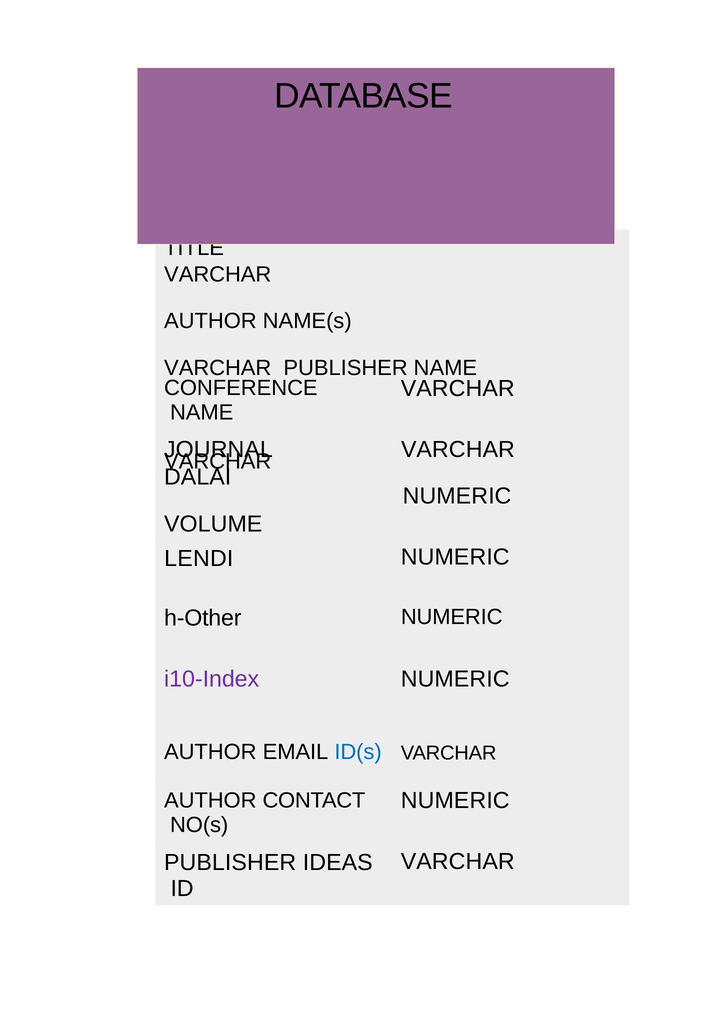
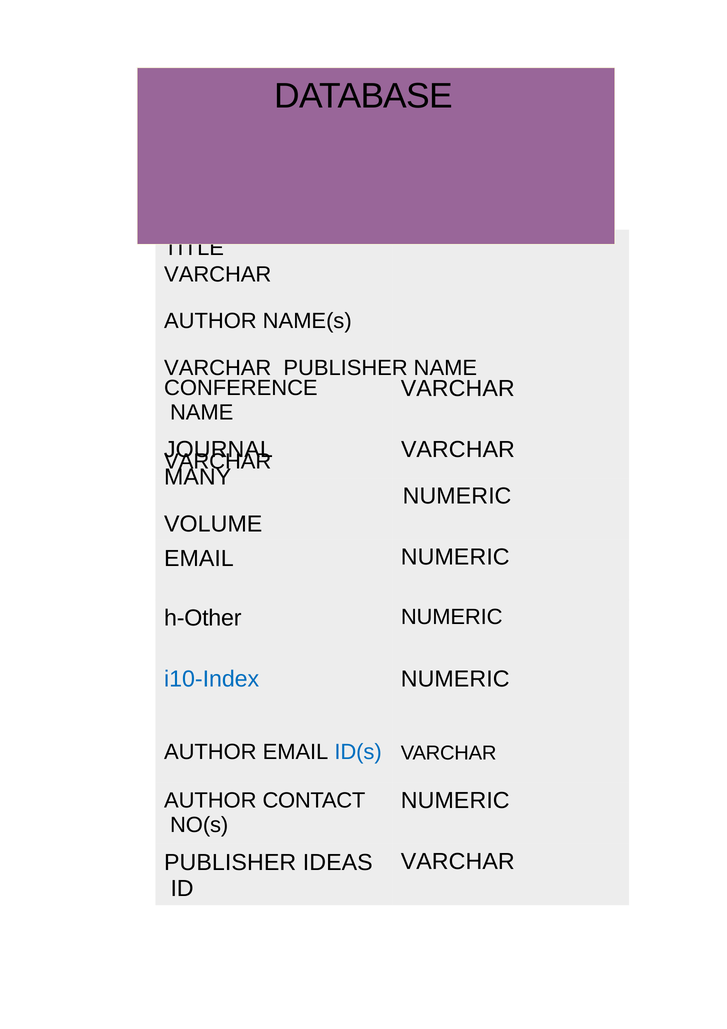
DALAI: DALAI -> MANY
LENDI at (199, 558): LENDI -> EMAIL
i10-Index colour: purple -> blue
